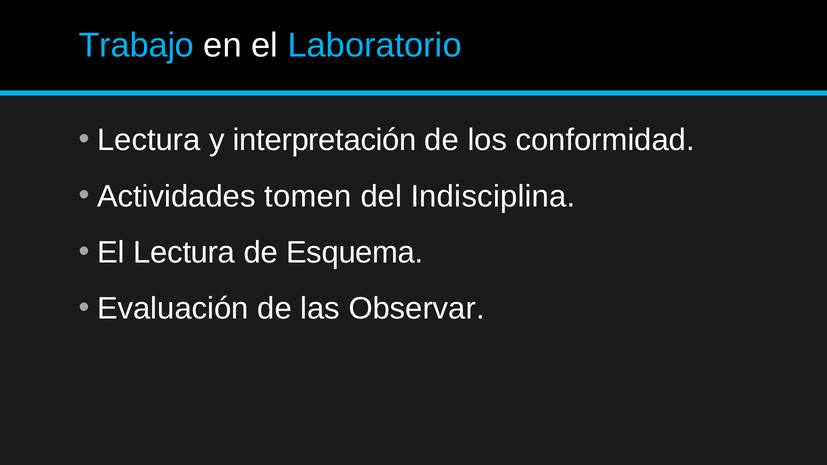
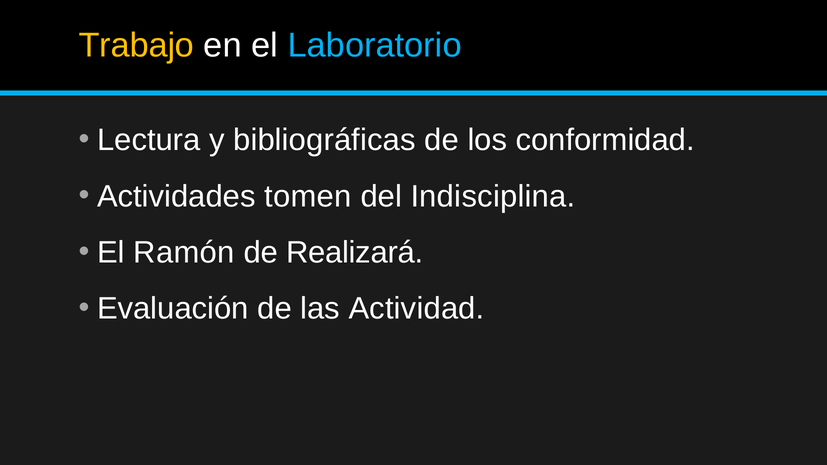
Trabajo colour: light blue -> yellow
interpretación: interpretación -> bibliográficas
El Lectura: Lectura -> Ramón
Esquema: Esquema -> Realizará
Observar: Observar -> Actividad
